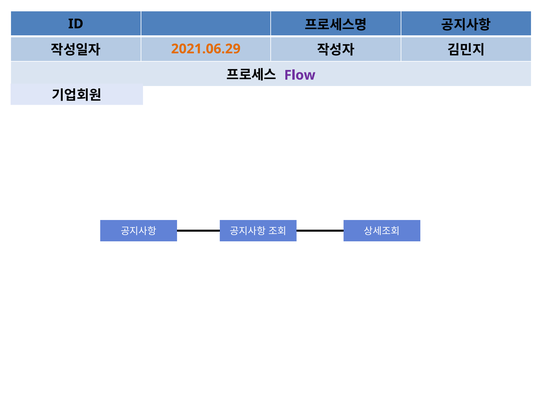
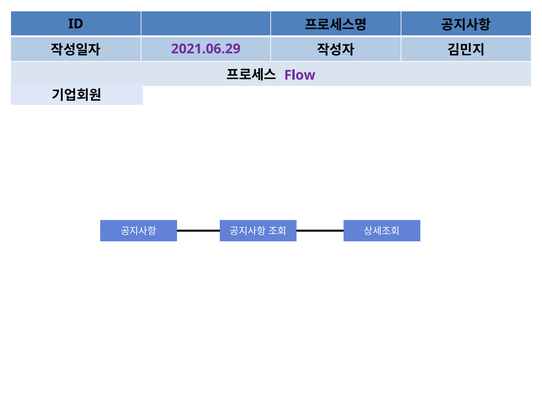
2021.06.29 colour: orange -> purple
